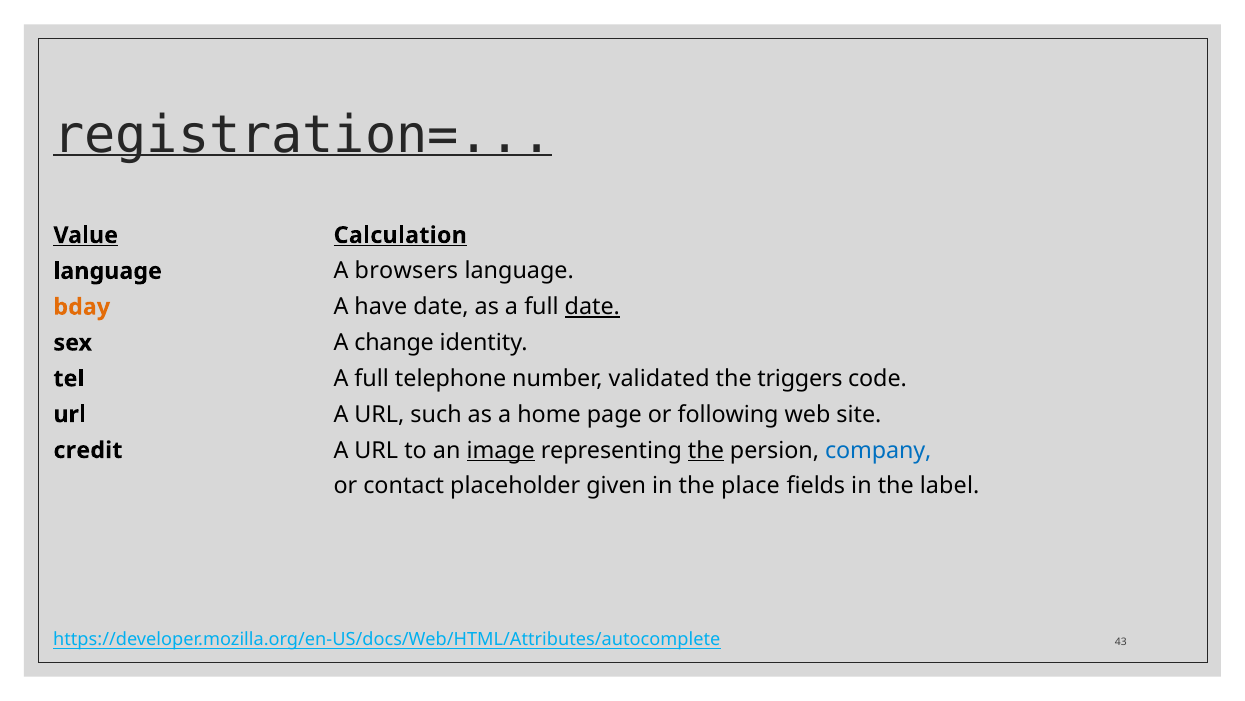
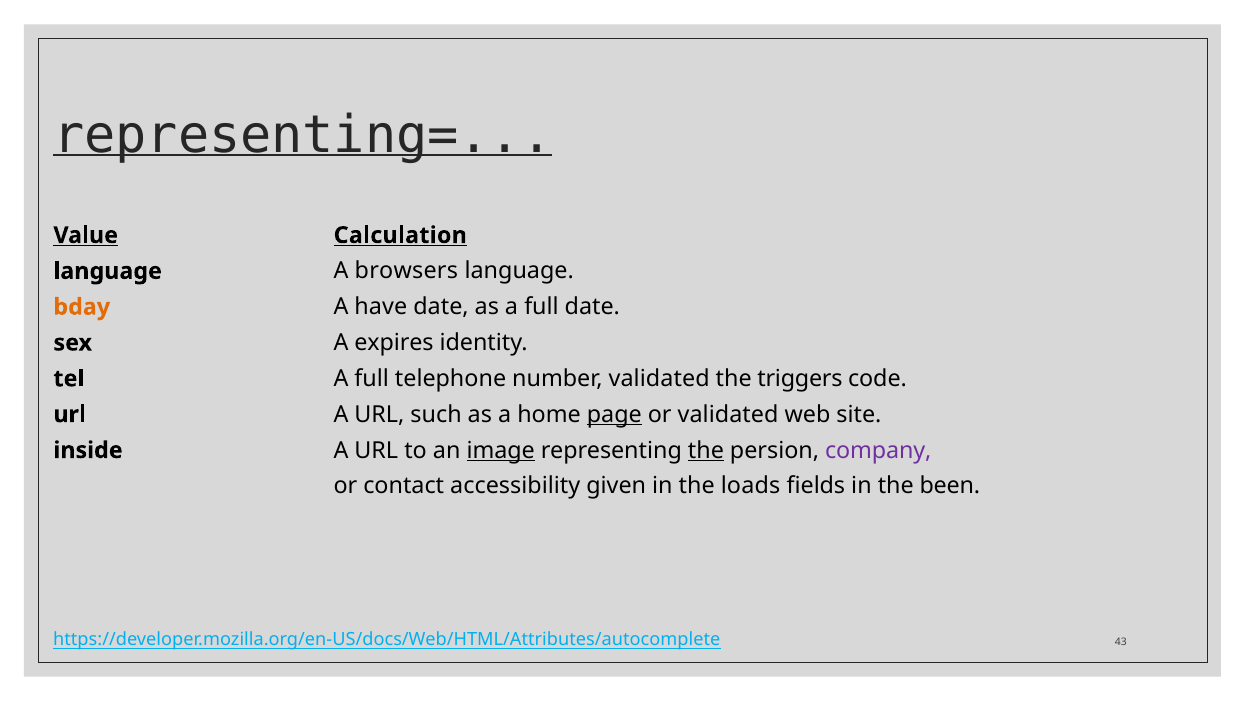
registration=: registration= -> representing=
date at (592, 307) underline: present -> none
change: change -> expires
page underline: none -> present
or following: following -> validated
credit: credit -> inside
company colour: blue -> purple
placeholder: placeholder -> accessibility
place: place -> loads
label: label -> been
